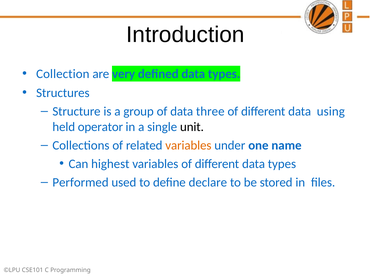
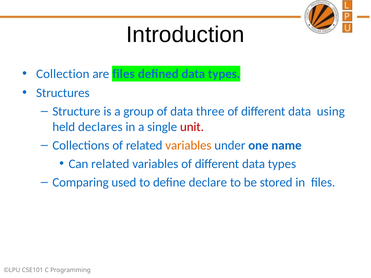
are very: very -> files
operator: operator -> declares
unit colour: black -> red
Can highest: highest -> related
Performed: Performed -> Comparing
